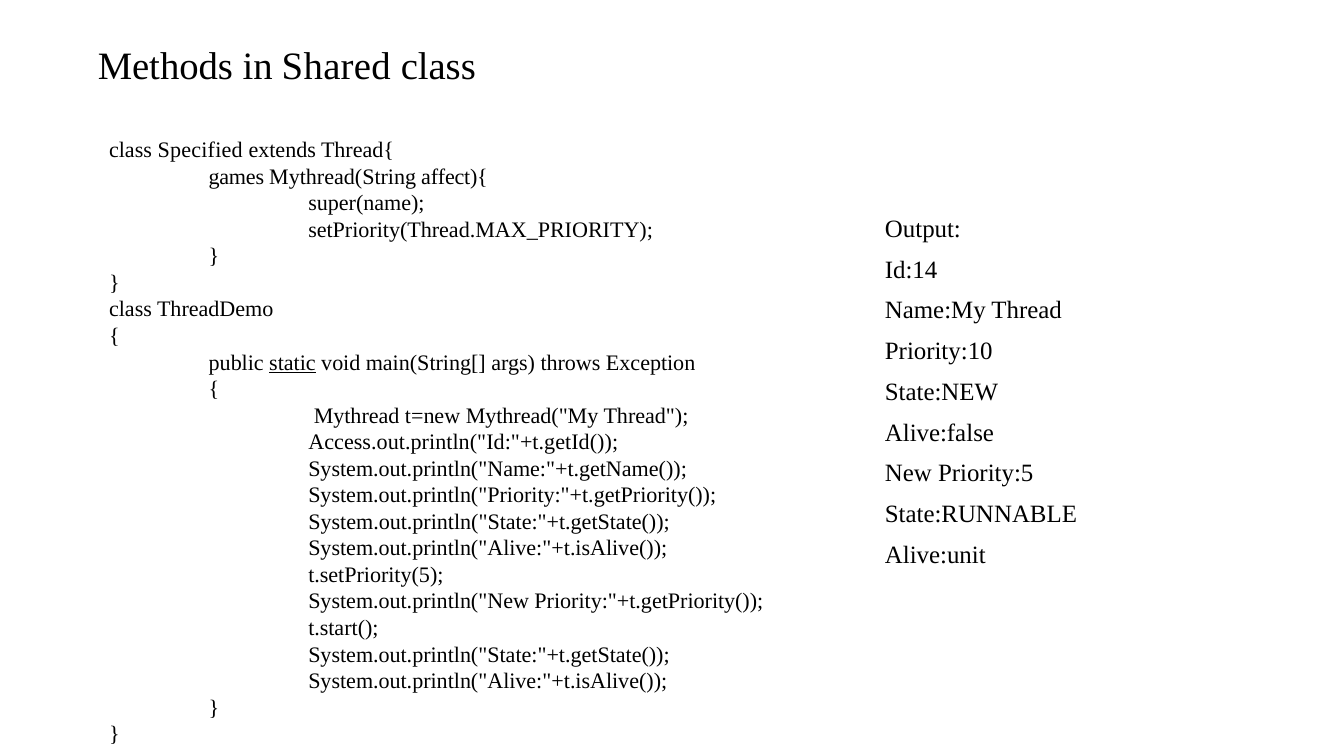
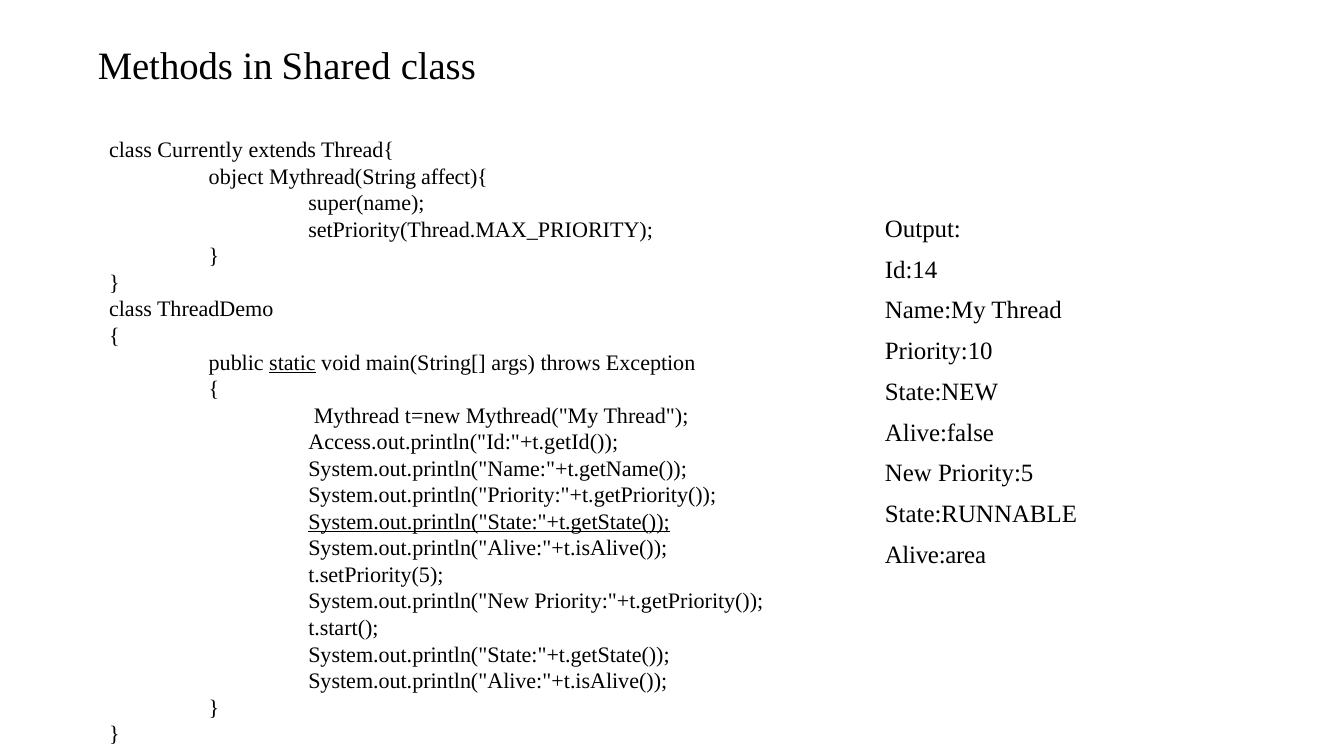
Specified: Specified -> Currently
games: games -> object
System.out.println("State:"+t.getState( at (489, 522) underline: none -> present
Alive:unit: Alive:unit -> Alive:area
